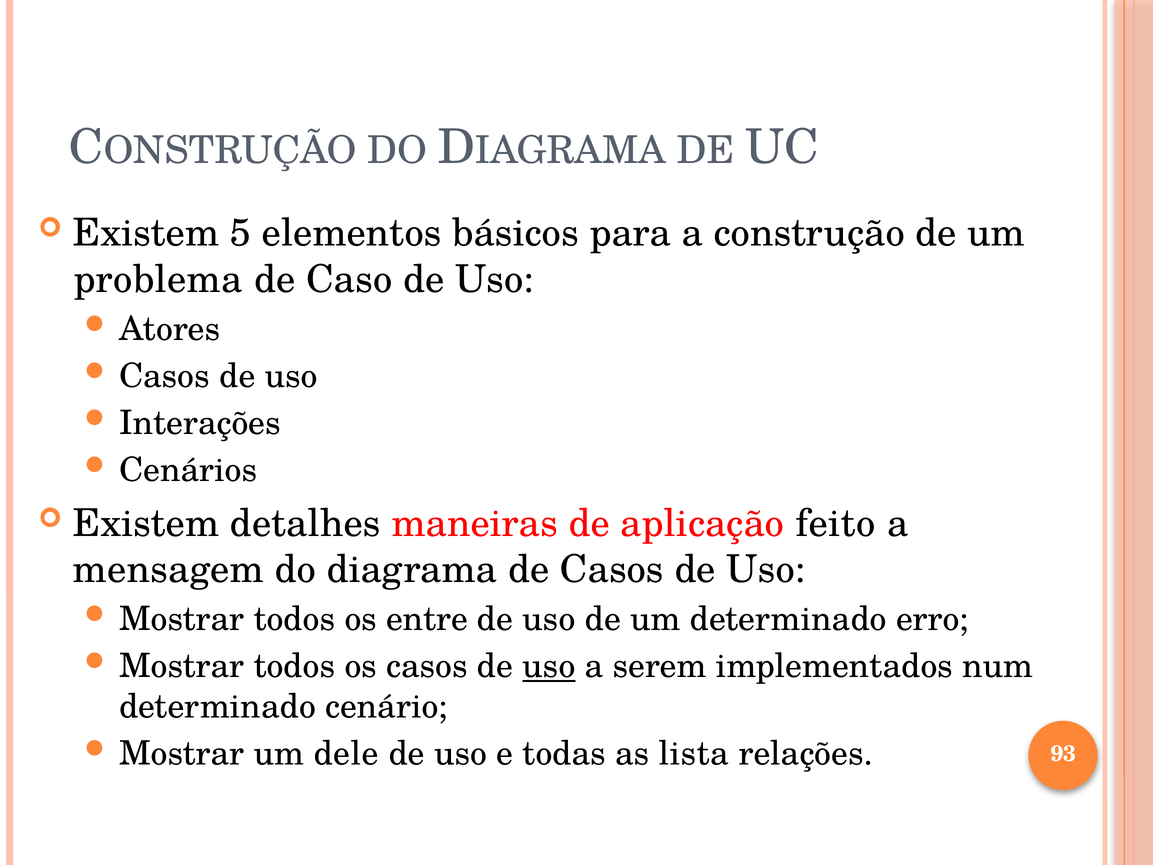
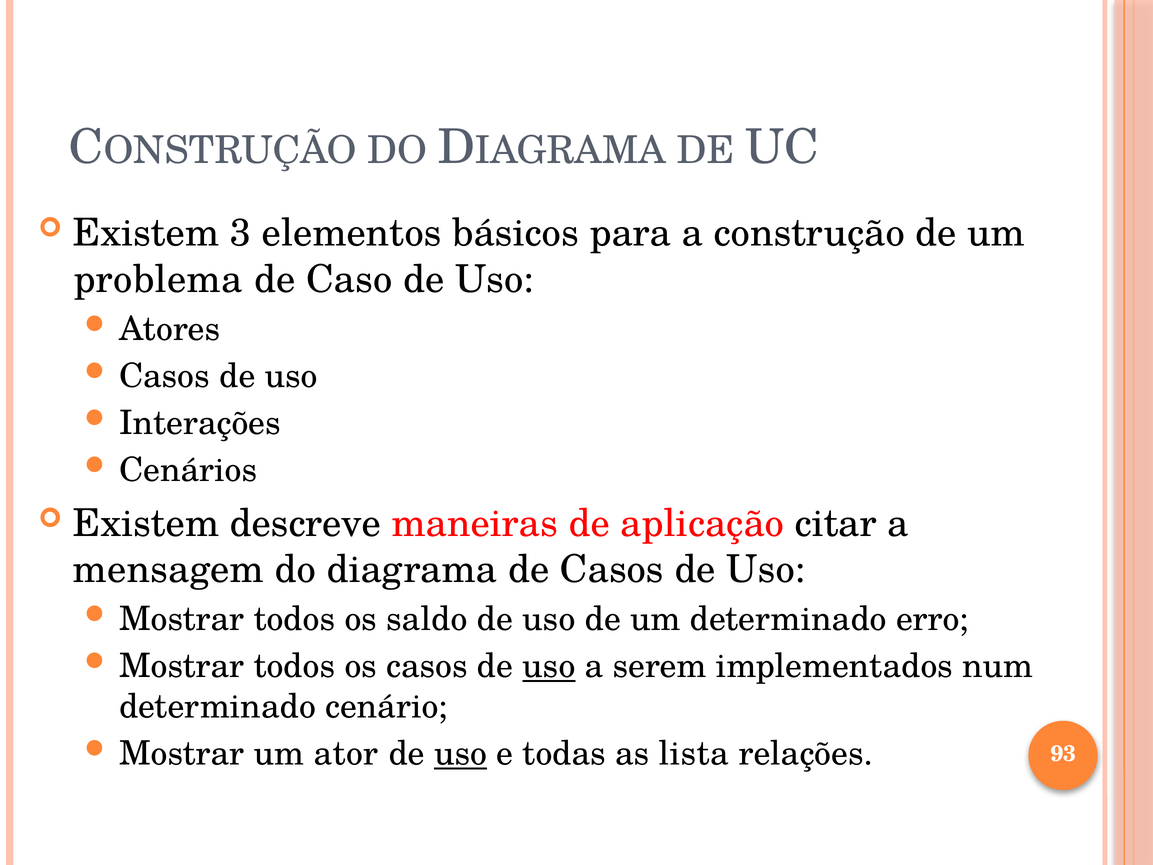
5: 5 -> 3
detalhes: detalhes -> descreve
feito: feito -> citar
entre: entre -> saldo
dele: dele -> ator
uso at (461, 754) underline: none -> present
